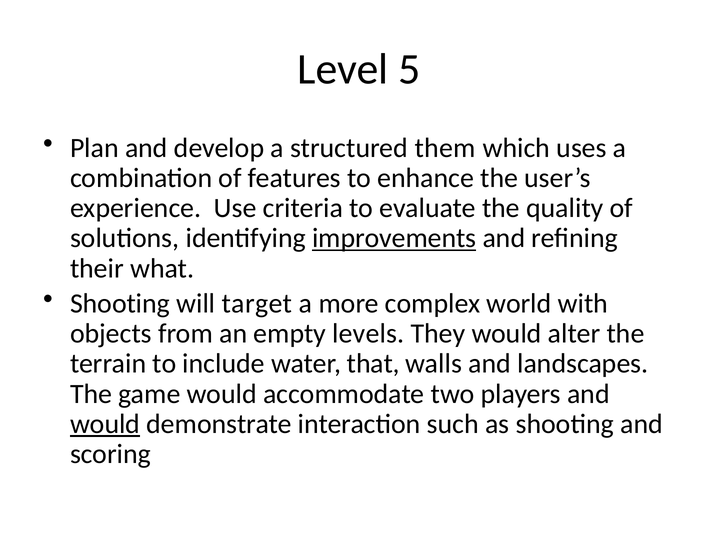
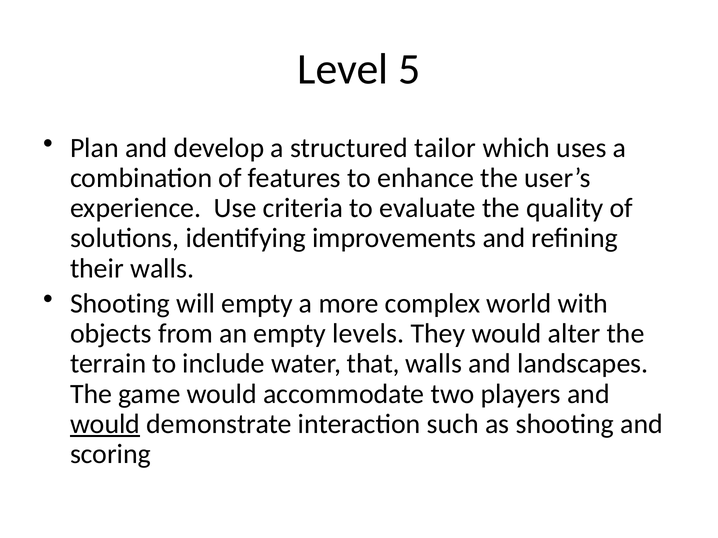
them: them -> tailor
improvements underline: present -> none
their what: what -> walls
will target: target -> empty
